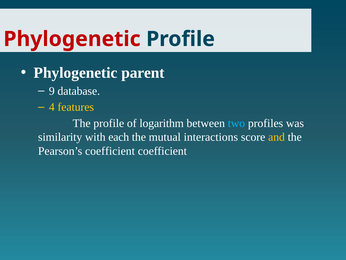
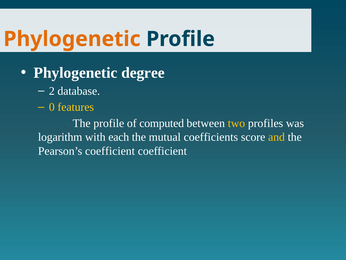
Phylogenetic at (72, 39) colour: red -> orange
parent: parent -> degree
9: 9 -> 2
4: 4 -> 0
logarithm: logarithm -> computed
two colour: light blue -> yellow
similarity: similarity -> logarithm
interactions: interactions -> coefficients
